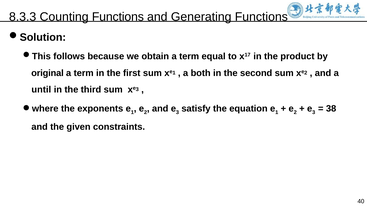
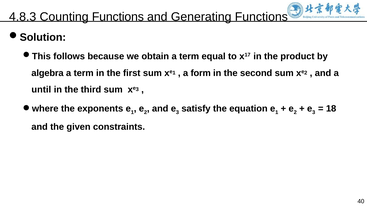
8.3.3: 8.3.3 -> 4.8.3
original: original -> algebra
both: both -> form
38: 38 -> 18
